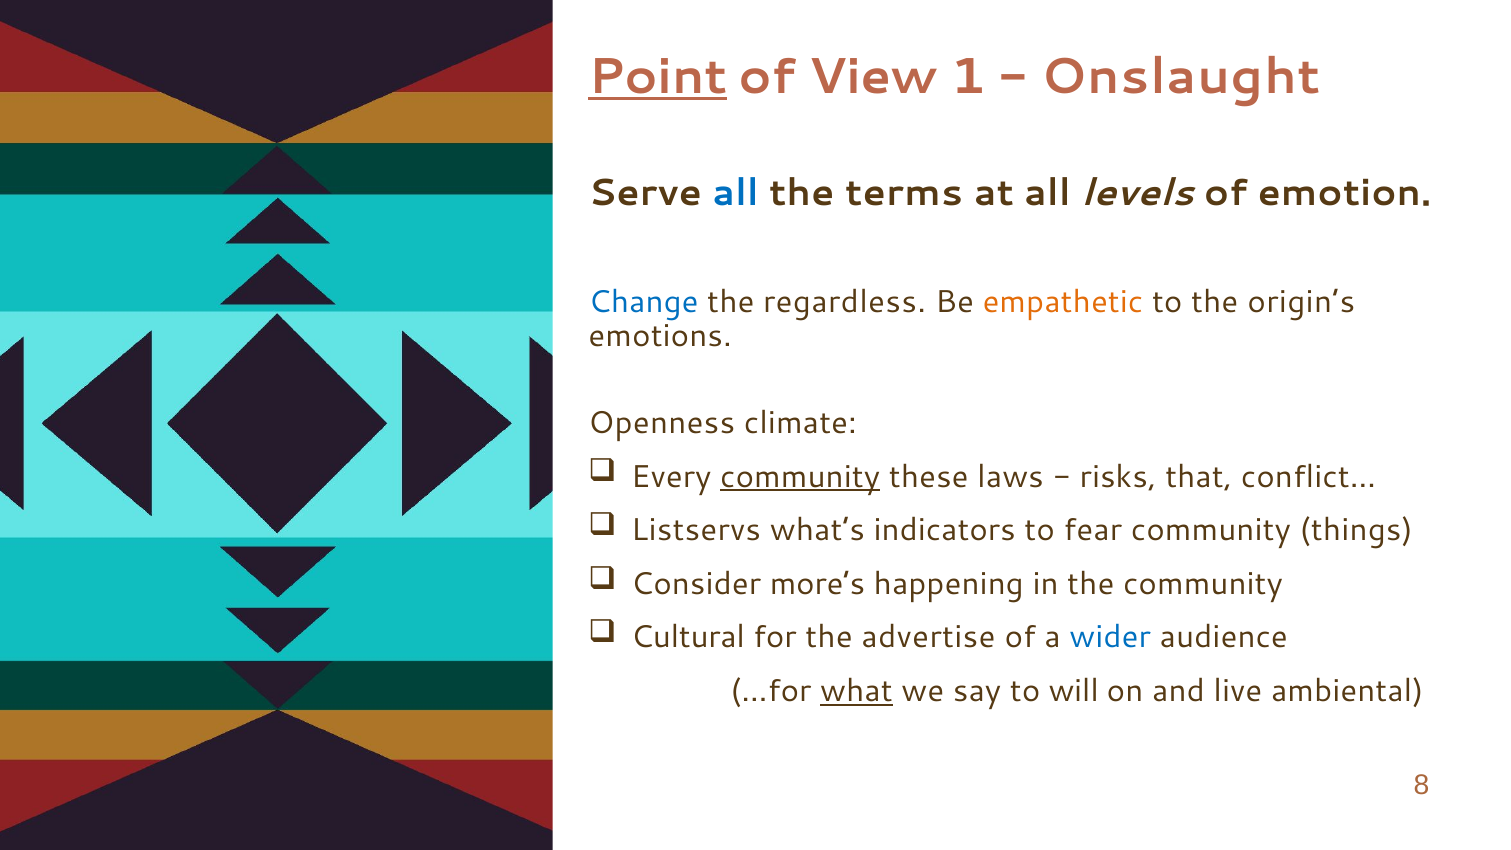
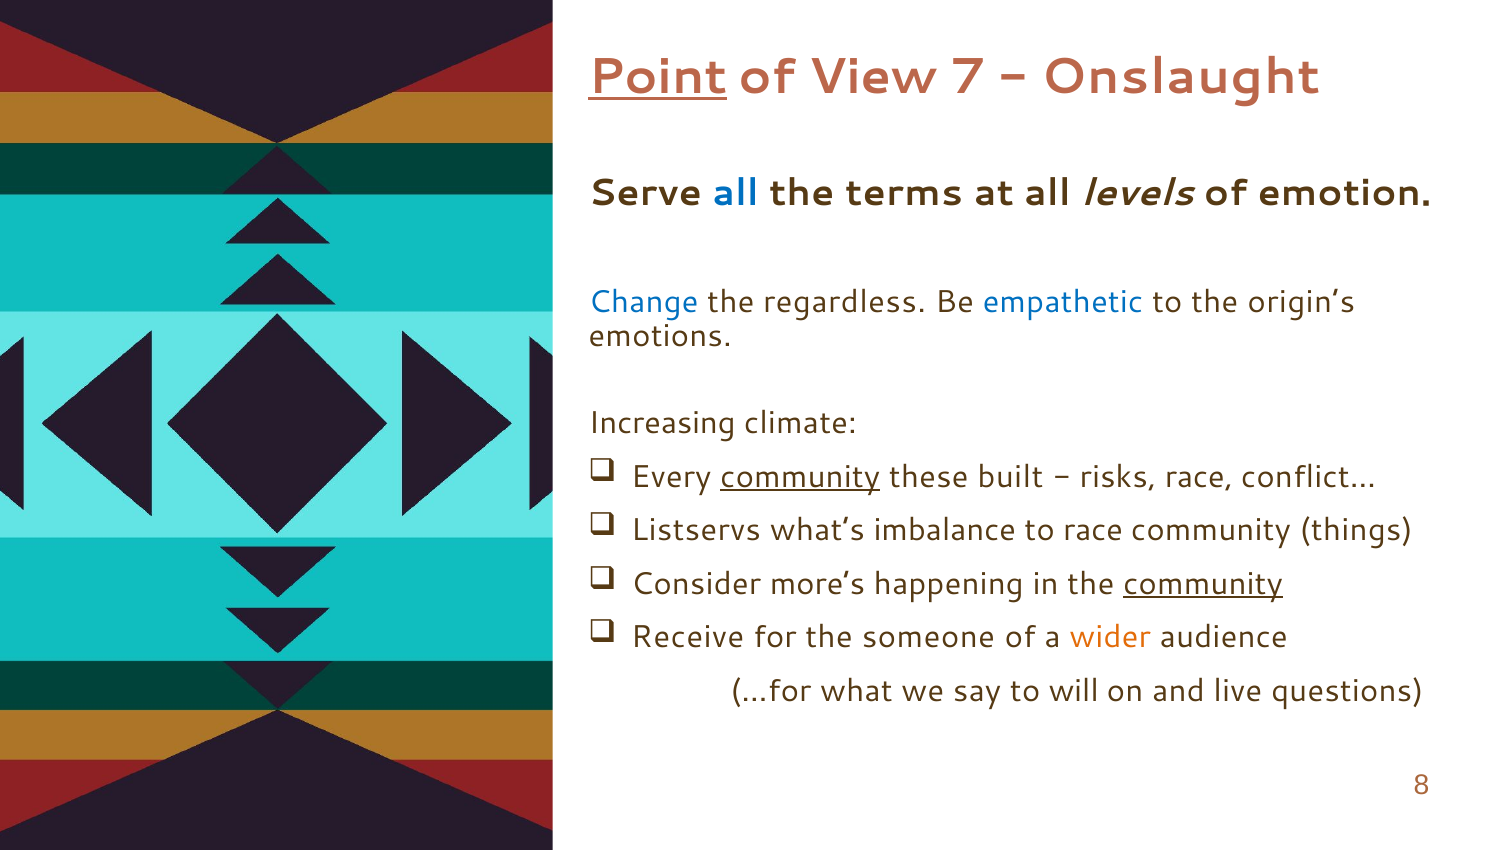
1: 1 -> 7
empathetic colour: orange -> blue
Openness: Openness -> Increasing
laws: laws -> built
risks that: that -> race
indicators: indicators -> imbalance
to fear: fear -> race
community at (1203, 584) underline: none -> present
Cultural: Cultural -> Receive
advertise: advertise -> someone
wider colour: blue -> orange
what underline: present -> none
ambiental: ambiental -> questions
